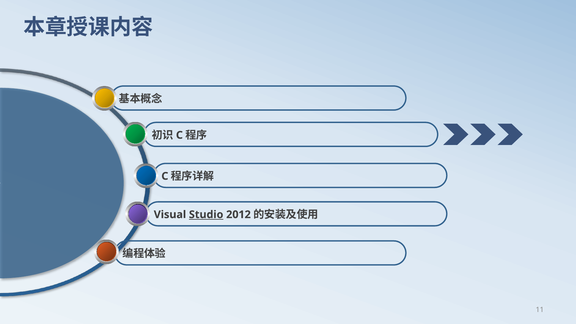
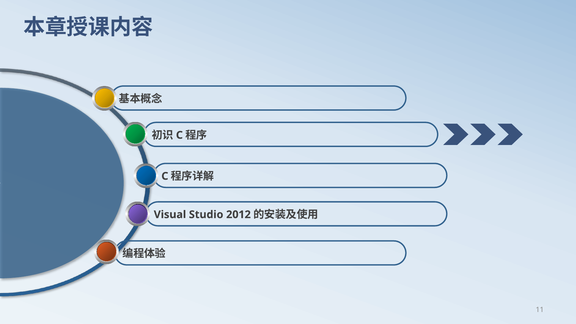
Studio underline: present -> none
